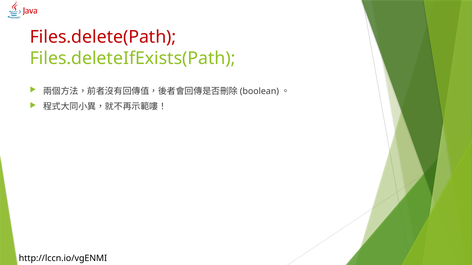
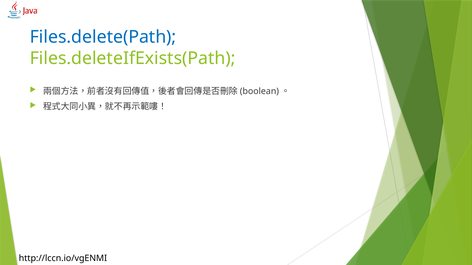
Files.delete(Path colour: red -> blue
